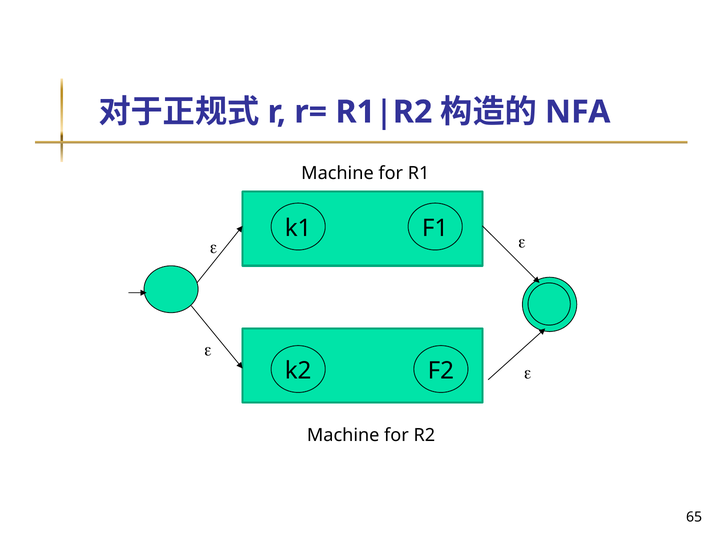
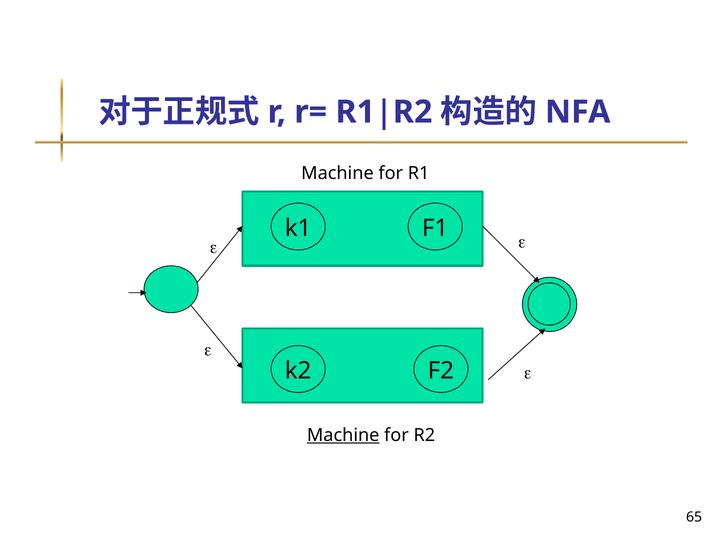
Machine at (343, 436) underline: none -> present
